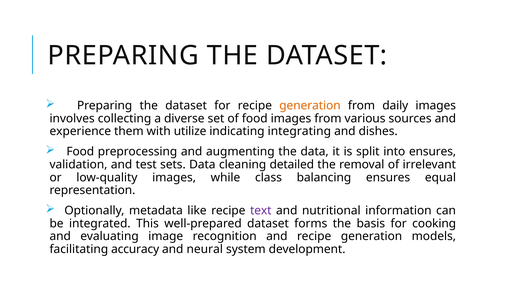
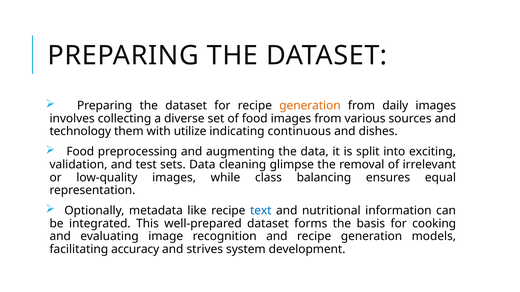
experience: experience -> technology
integrating: integrating -> continuous
into ensures: ensures -> exciting
detailed: detailed -> glimpse
text colour: purple -> blue
neural: neural -> strives
